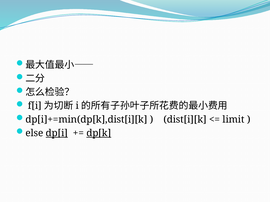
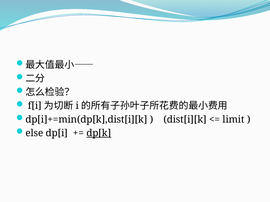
dp[i underline: present -> none
